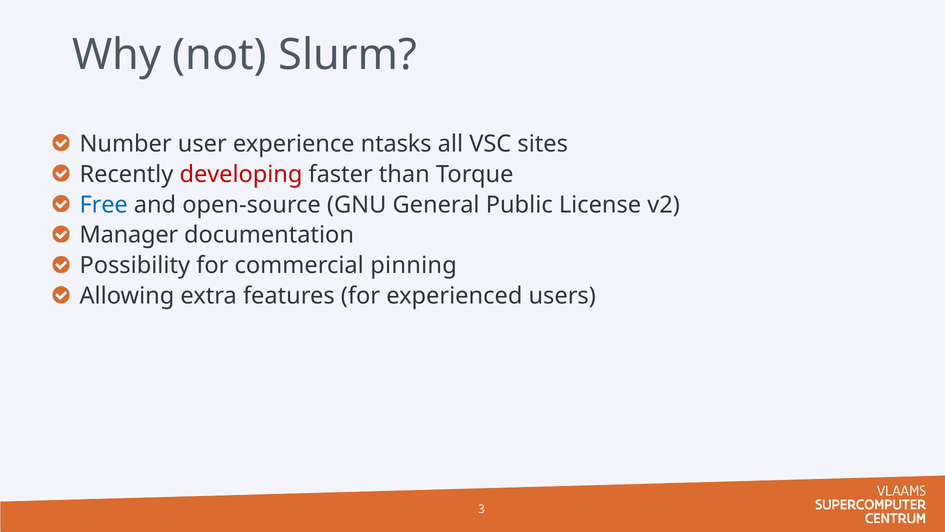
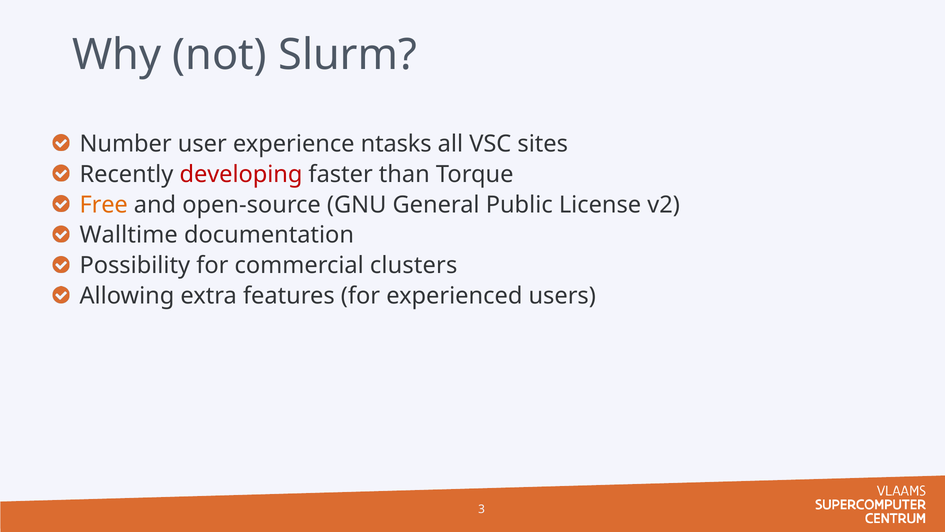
Free colour: blue -> orange
Manager: Manager -> Walltime
pinning: pinning -> clusters
